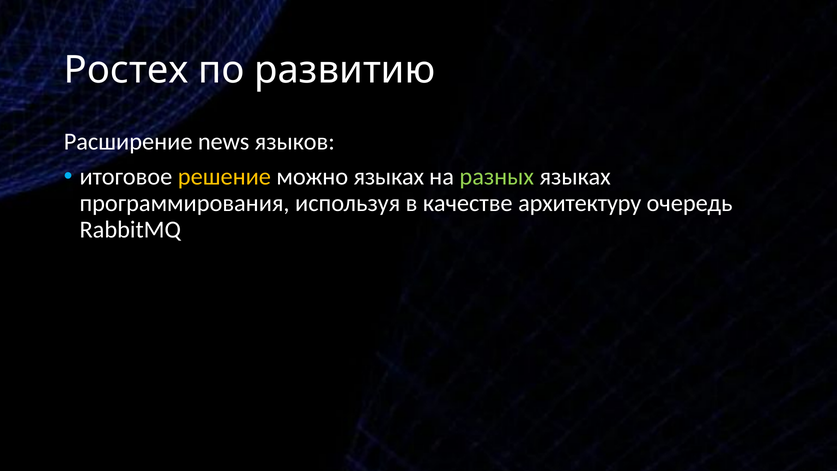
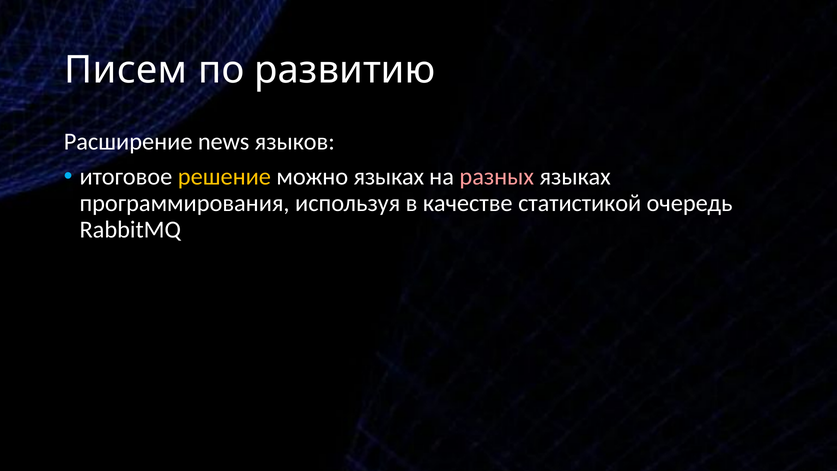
Ростех: Ростех -> Писем
разных colour: light green -> pink
архитектуру: архитектуру -> статистикой
